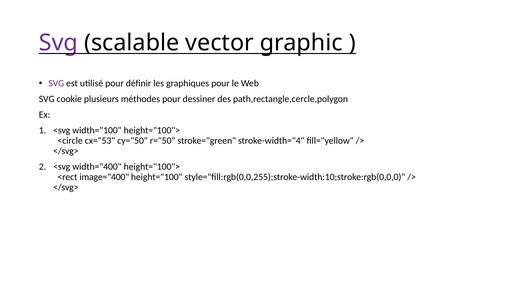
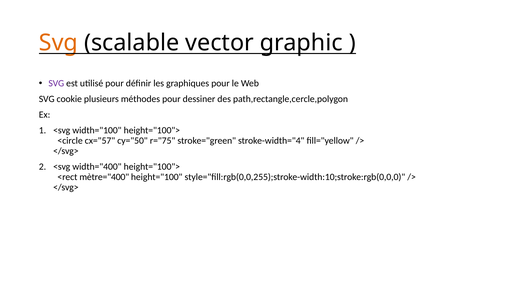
Svg at (58, 43) colour: purple -> orange
cx="53: cx="53 -> cx="57
r="50: r="50 -> r="75
image="400: image="400 -> mètre="400
